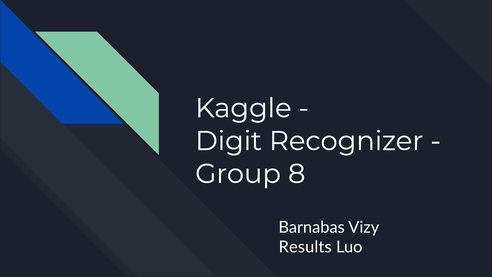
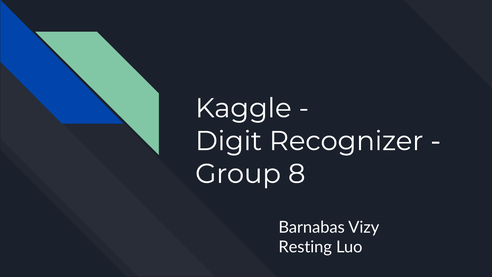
Results: Results -> Resting
